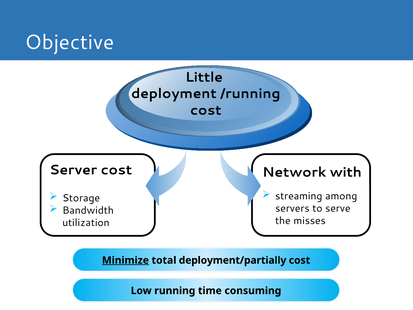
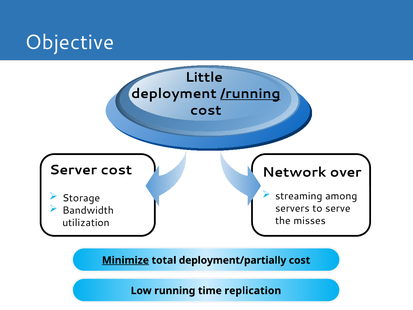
/running underline: none -> present
with: with -> over
consuming: consuming -> replication
